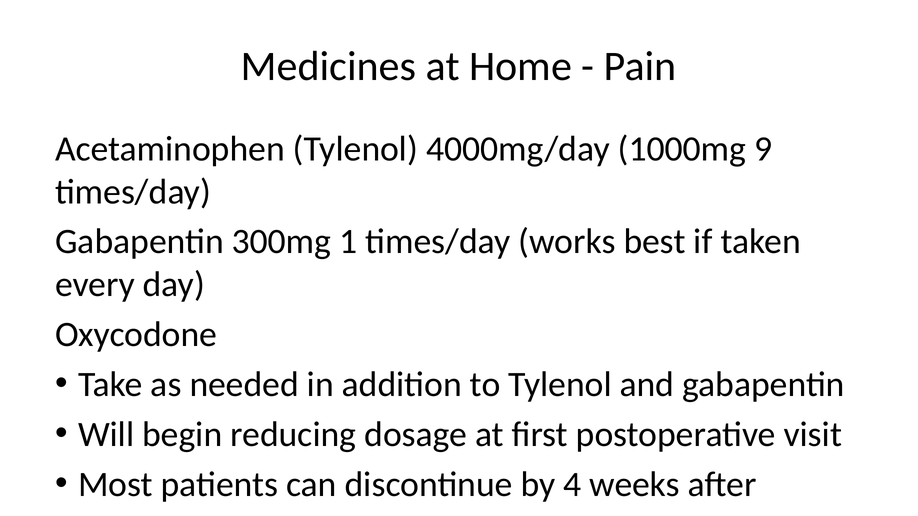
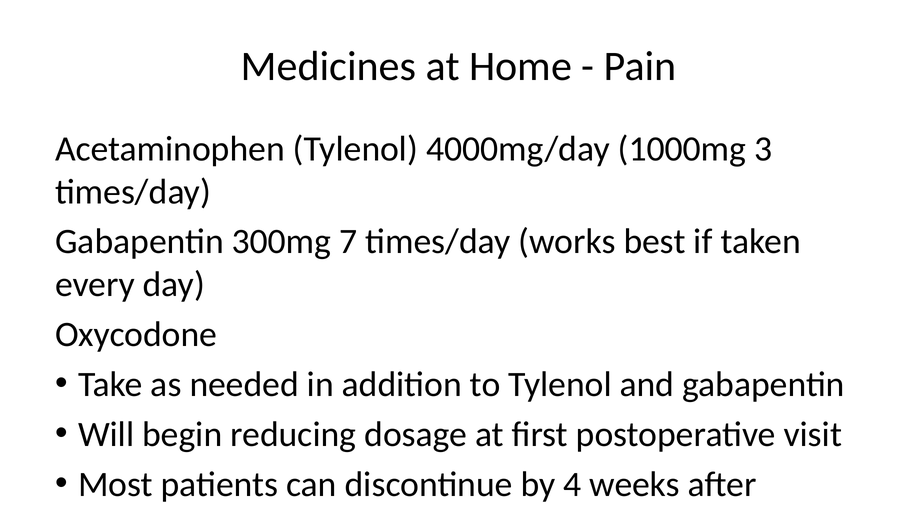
9: 9 -> 3
1: 1 -> 7
